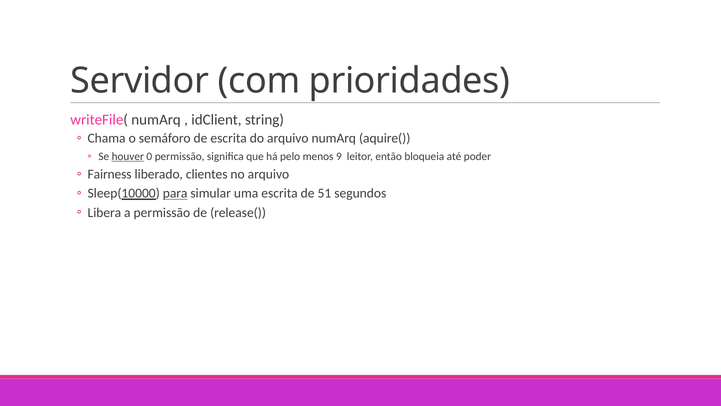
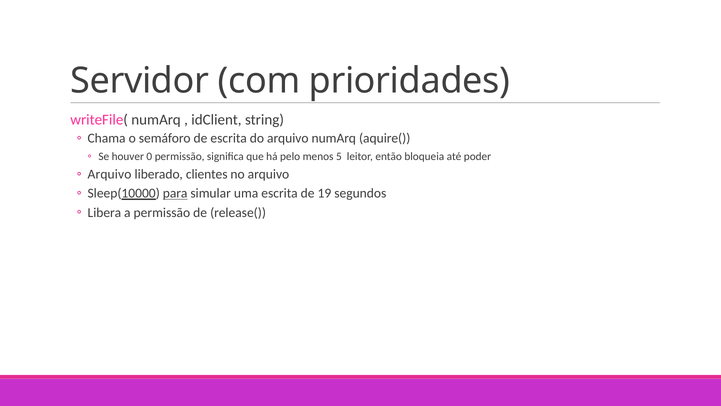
houver underline: present -> none
9: 9 -> 5
Fairness at (110, 174): Fairness -> Arquivo
51: 51 -> 19
